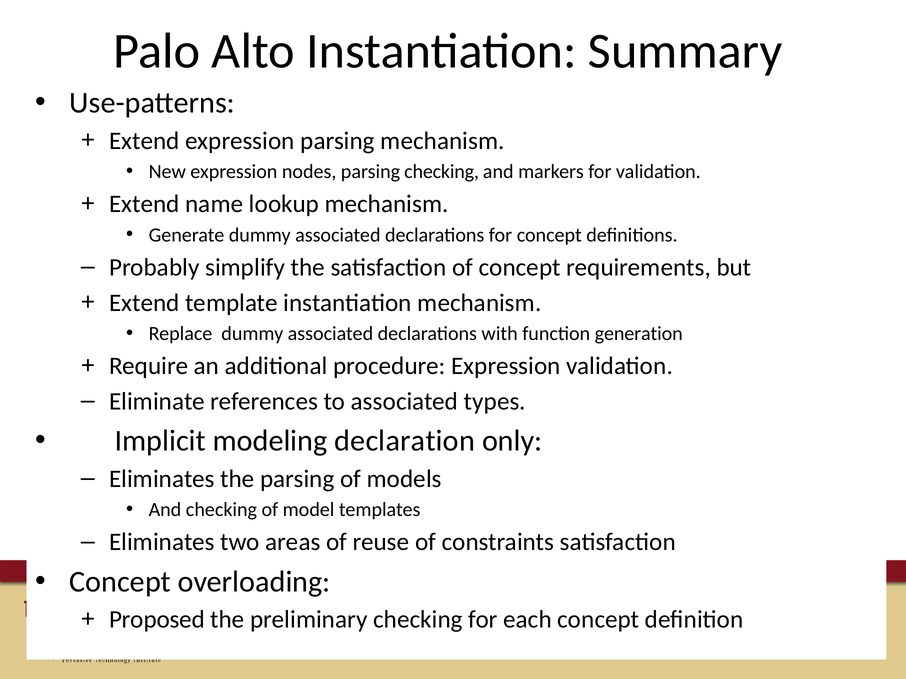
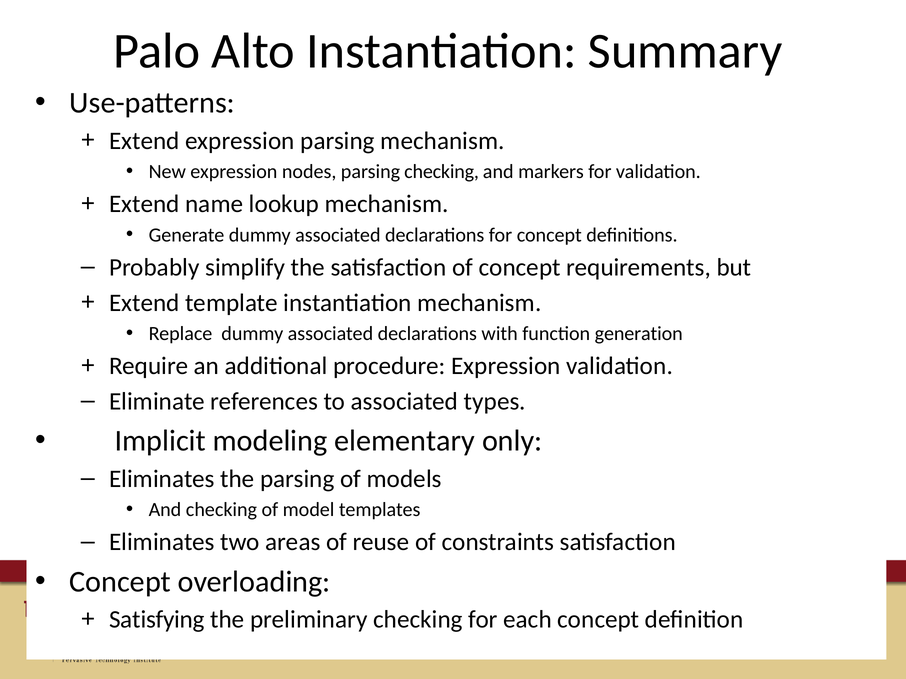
declaration: declaration -> elementary
Proposed: Proposed -> Satisfying
